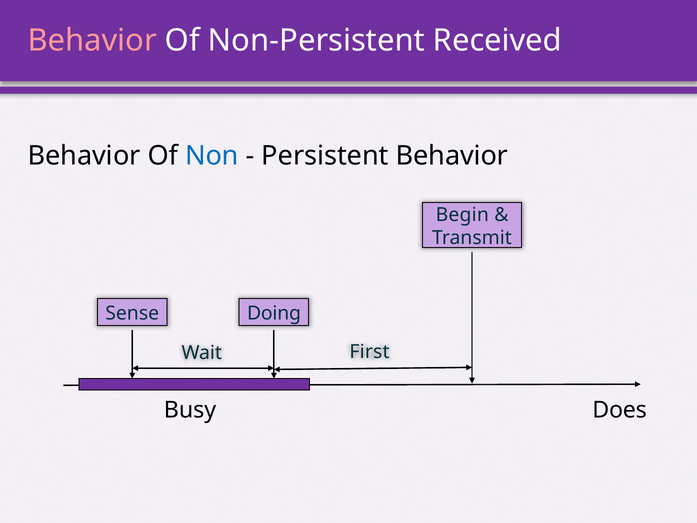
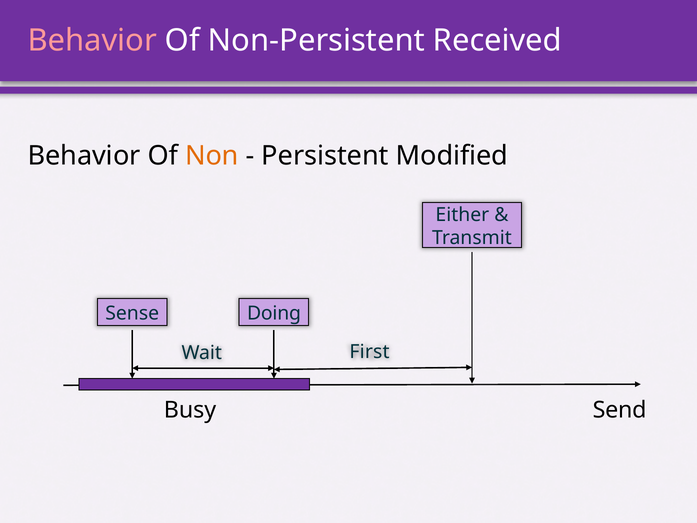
Non colour: blue -> orange
Persistent Behavior: Behavior -> Modified
Begin: Begin -> Either
Does: Does -> Send
